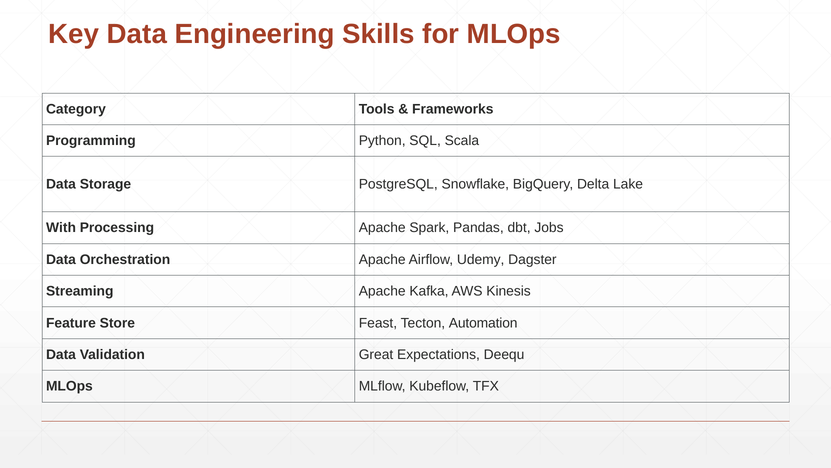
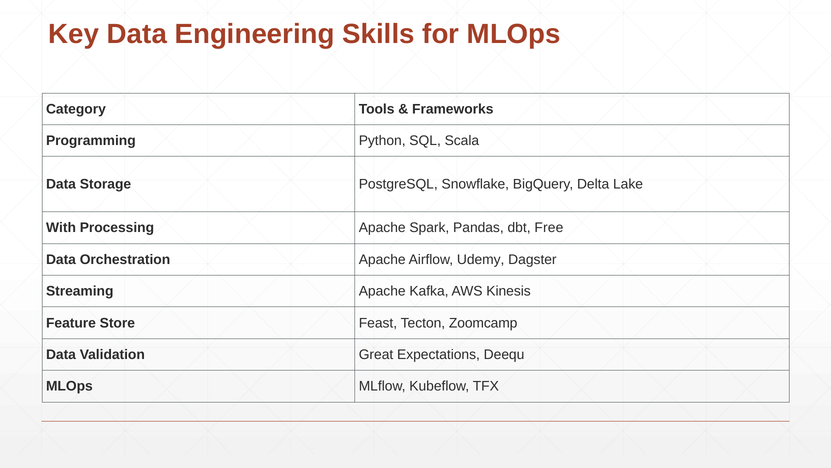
Jobs: Jobs -> Free
Automation: Automation -> Zoomcamp
